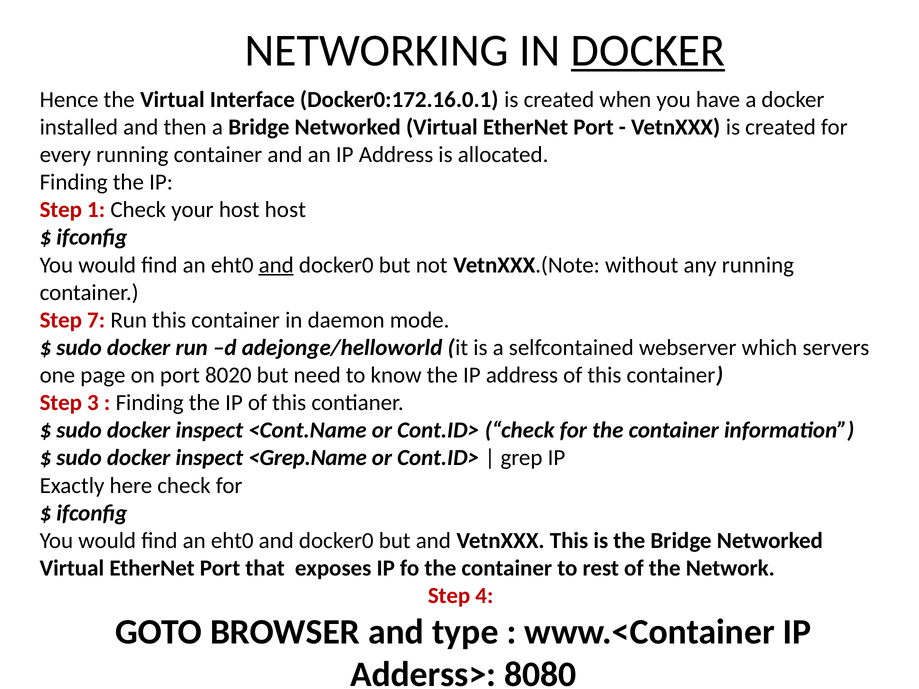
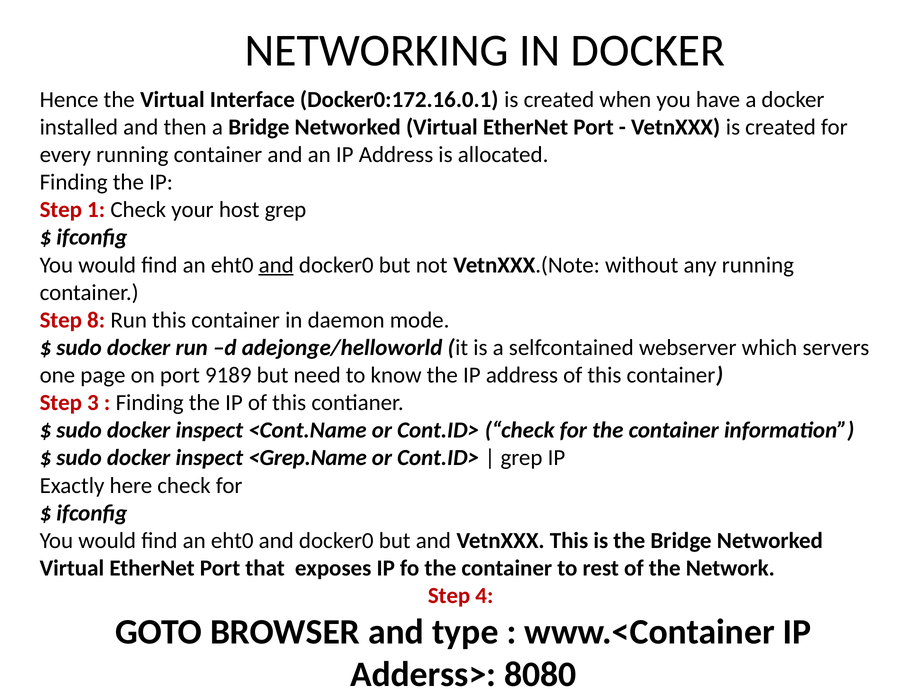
DOCKER at (648, 51) underline: present -> none
host host: host -> grep
7: 7 -> 8
8020: 8020 -> 9189
